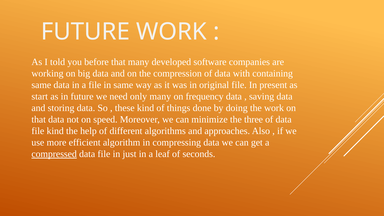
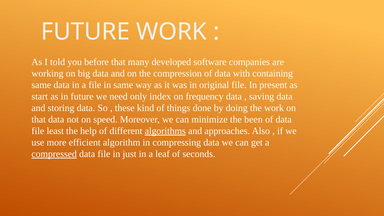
only many: many -> index
three: three -> been
file kind: kind -> least
algorithms underline: none -> present
